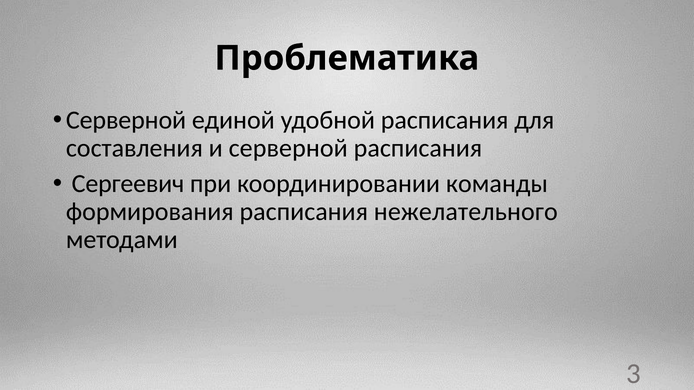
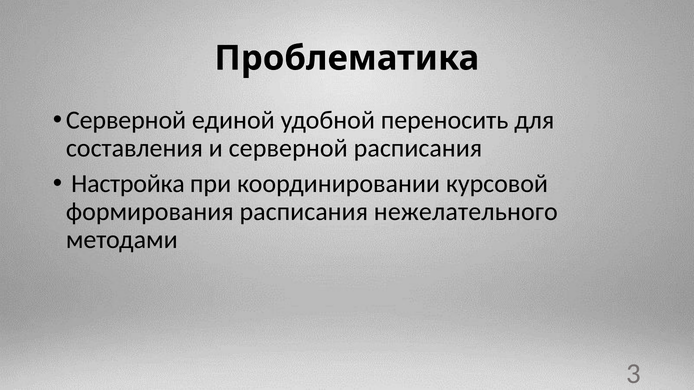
удобной расписания: расписания -> переносить
Сергеевич: Сергеевич -> Настройка
команды: команды -> курсовой
